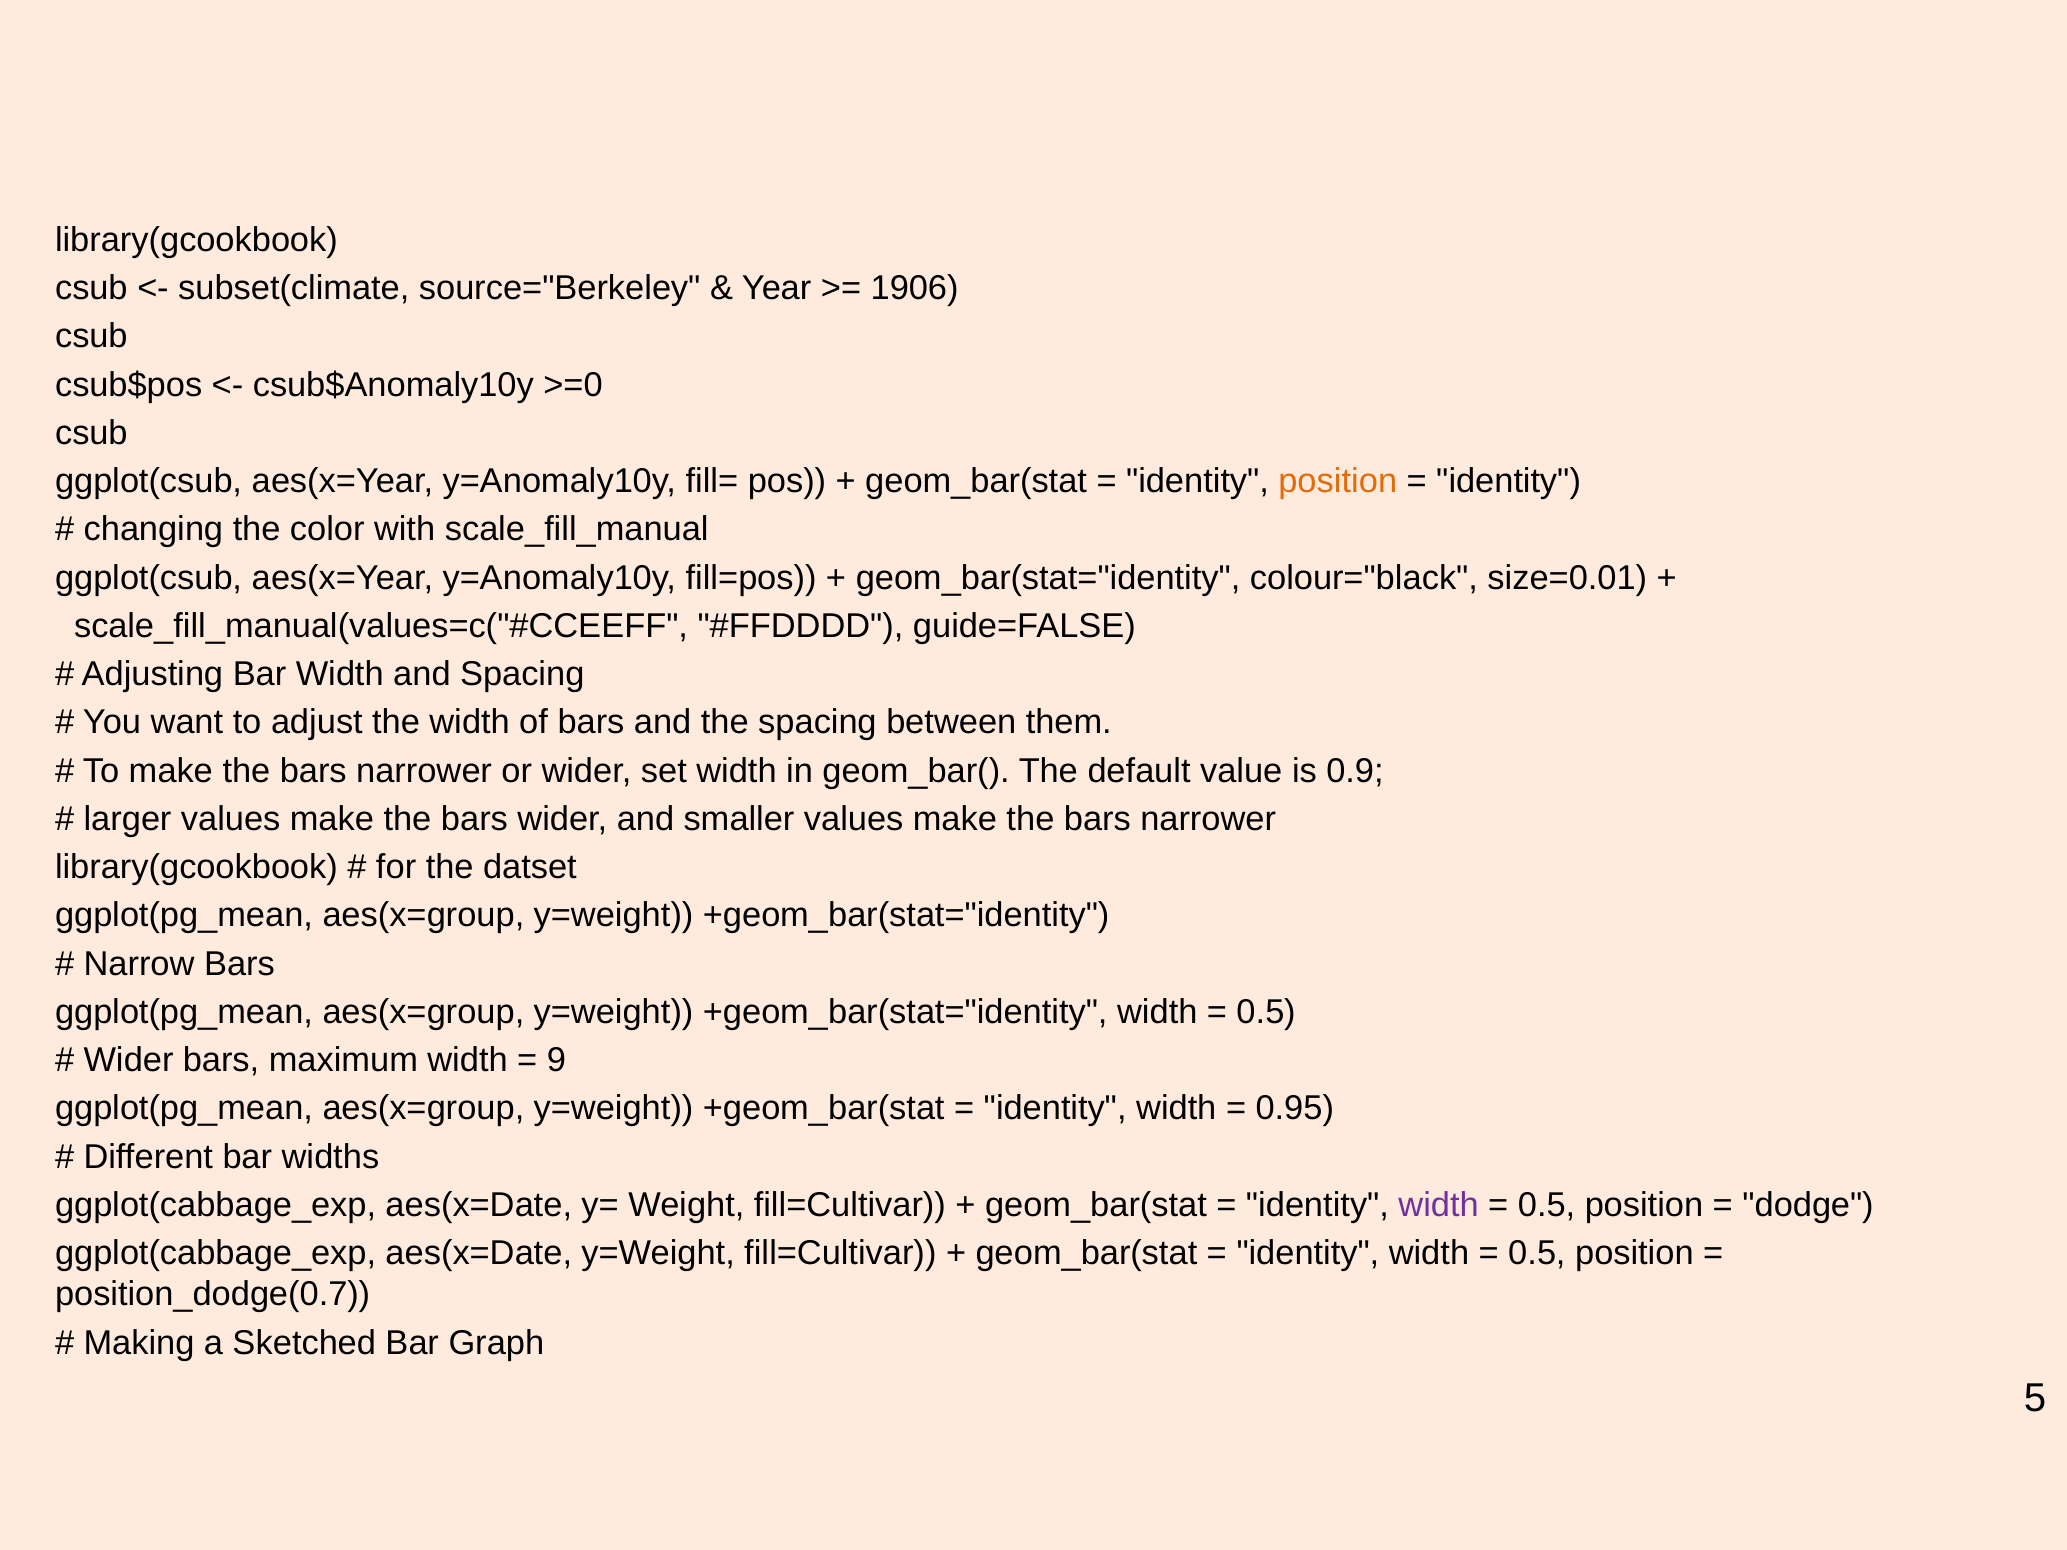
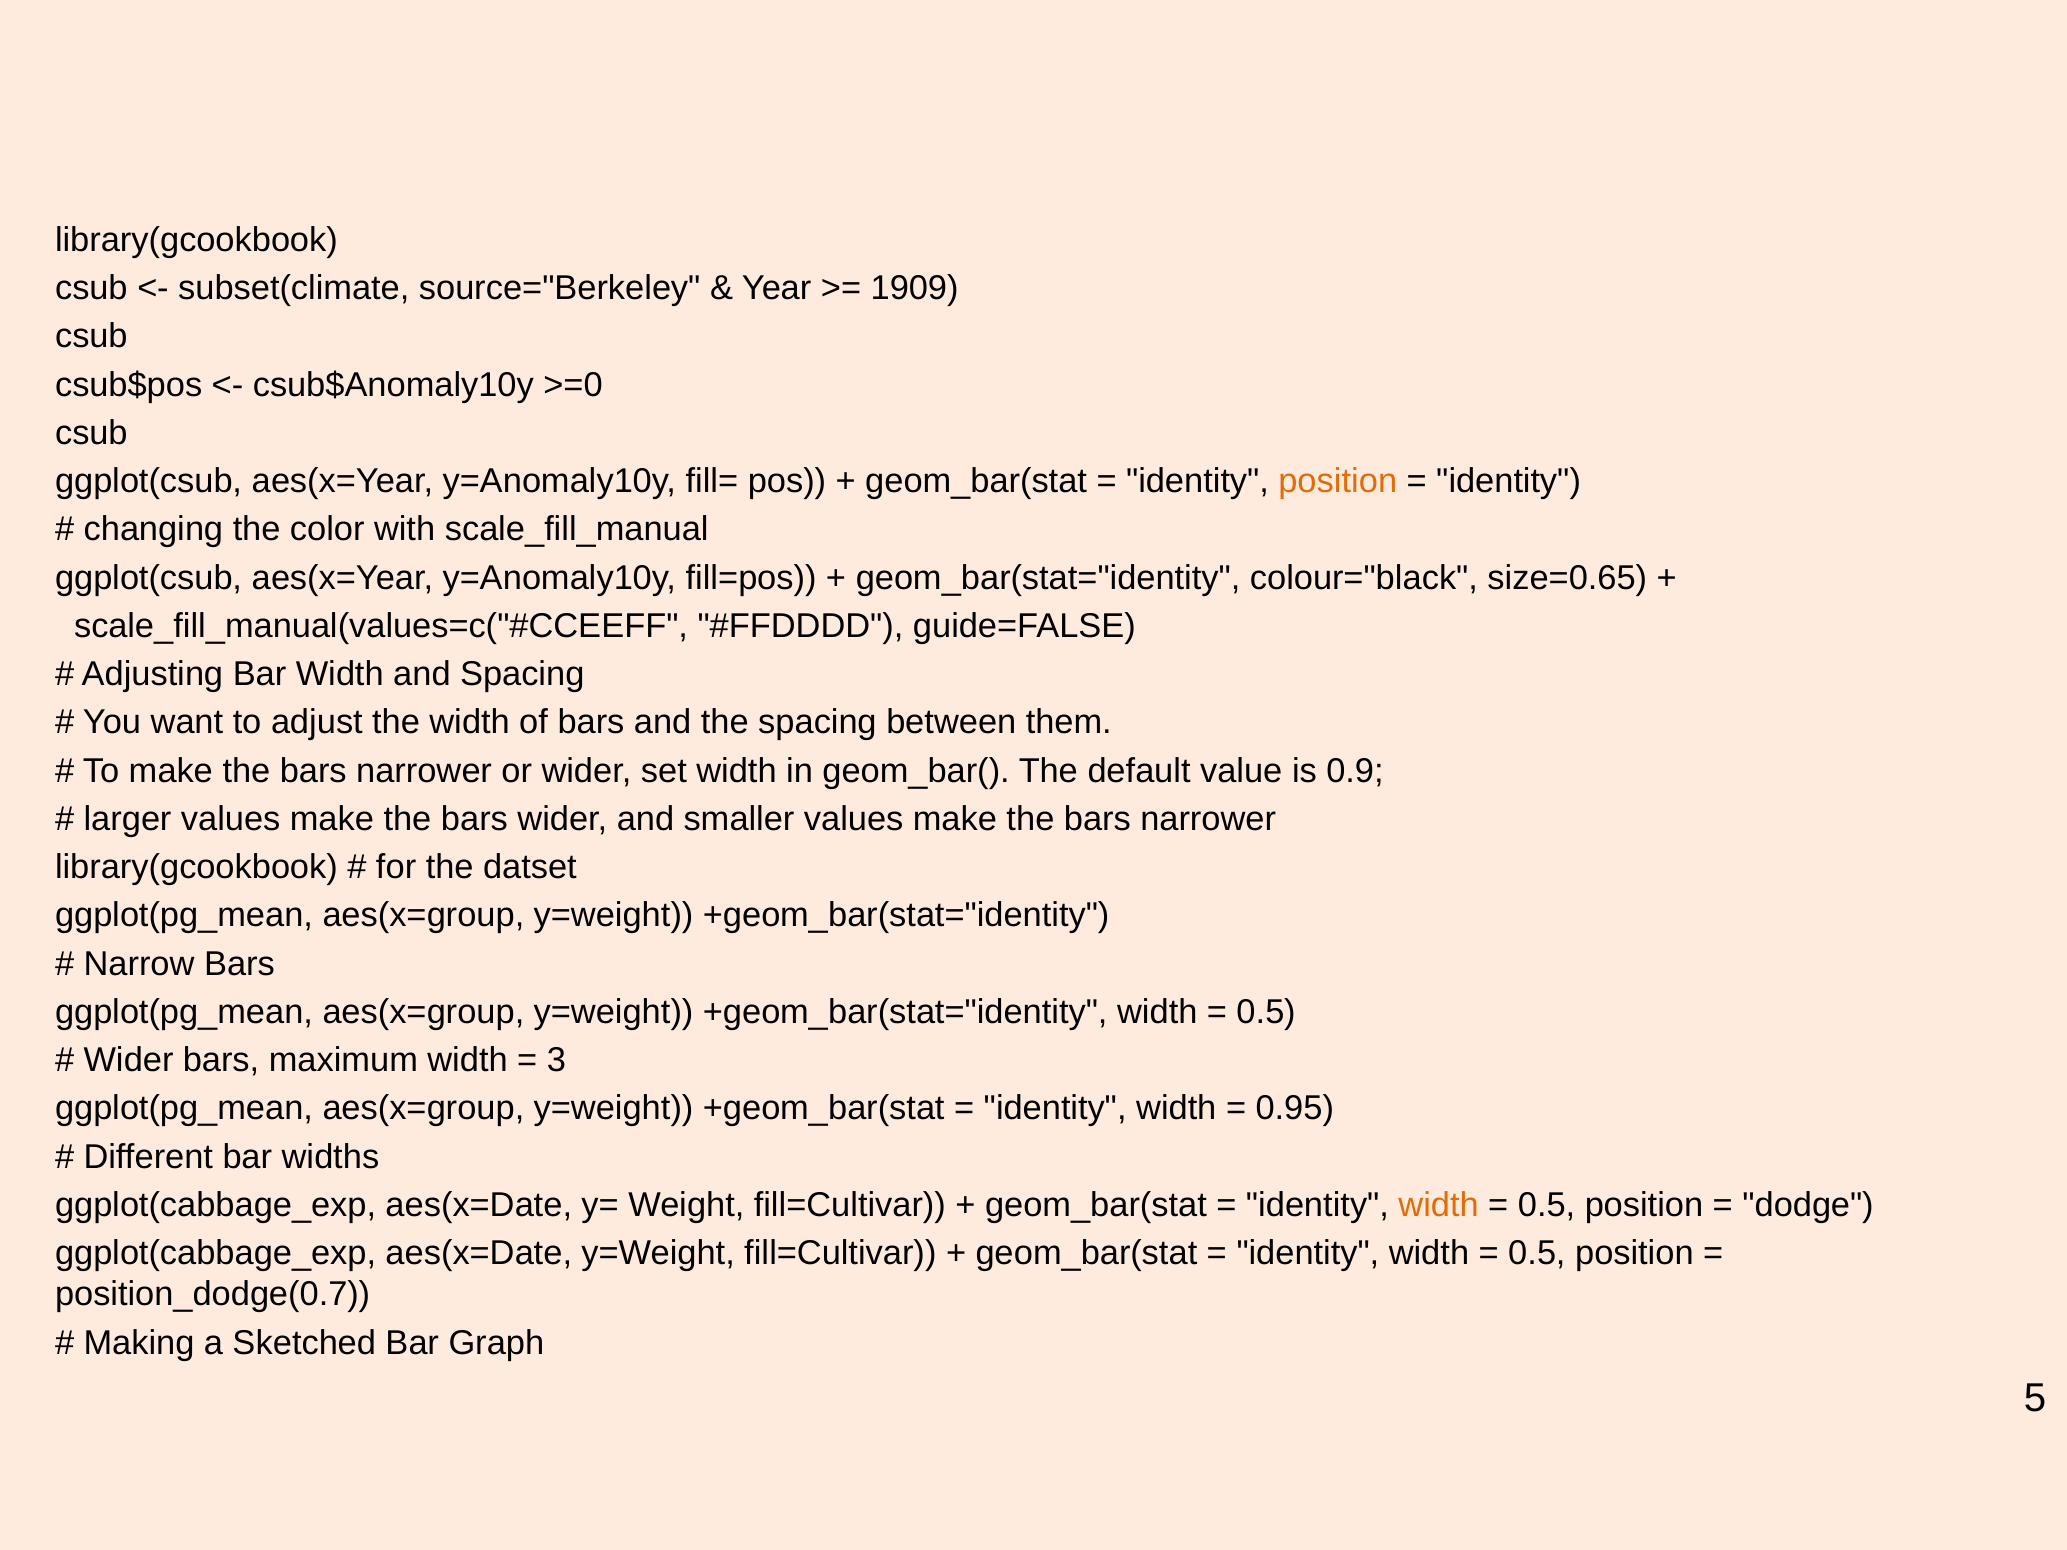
1906: 1906 -> 1909
size=0.01: size=0.01 -> size=0.65
9: 9 -> 3
width at (1439, 1205) colour: purple -> orange
